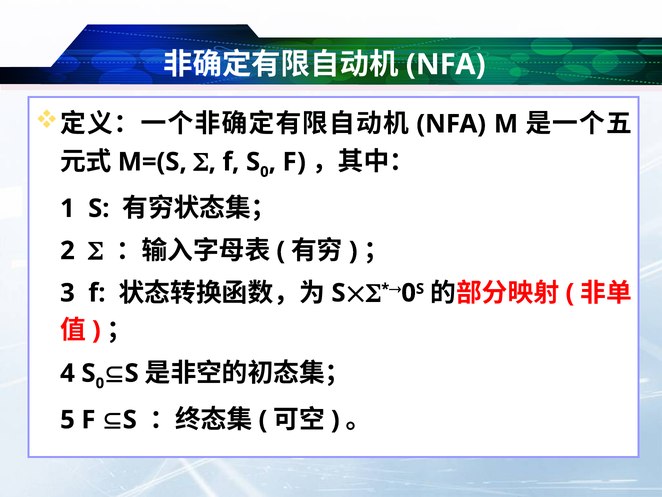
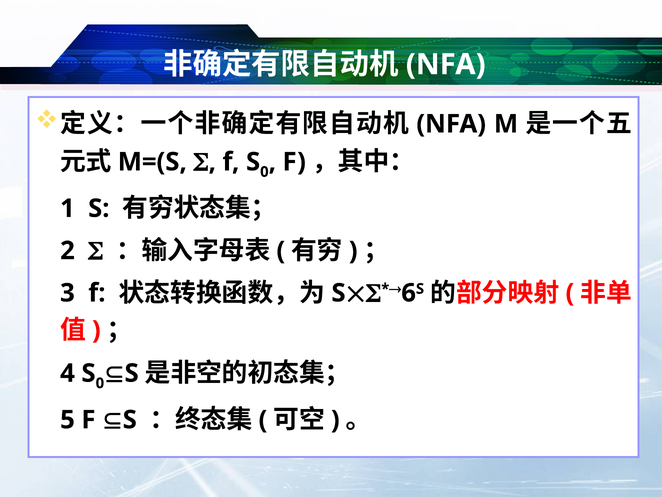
0 at (409, 293): 0 -> 6
